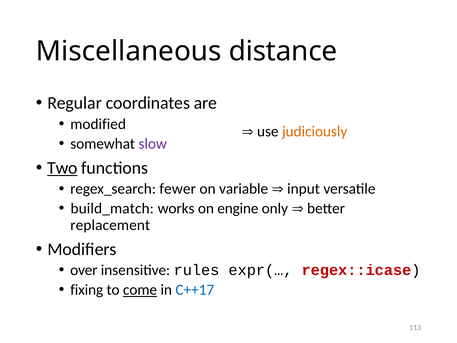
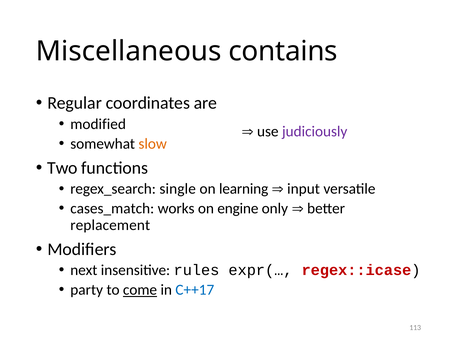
distance: distance -> contains
judiciously colour: orange -> purple
slow colour: purple -> orange
Two underline: present -> none
fewer: fewer -> single
variable: variable -> learning
build_match: build_match -> cases_match
over: over -> next
fixing: fixing -> party
